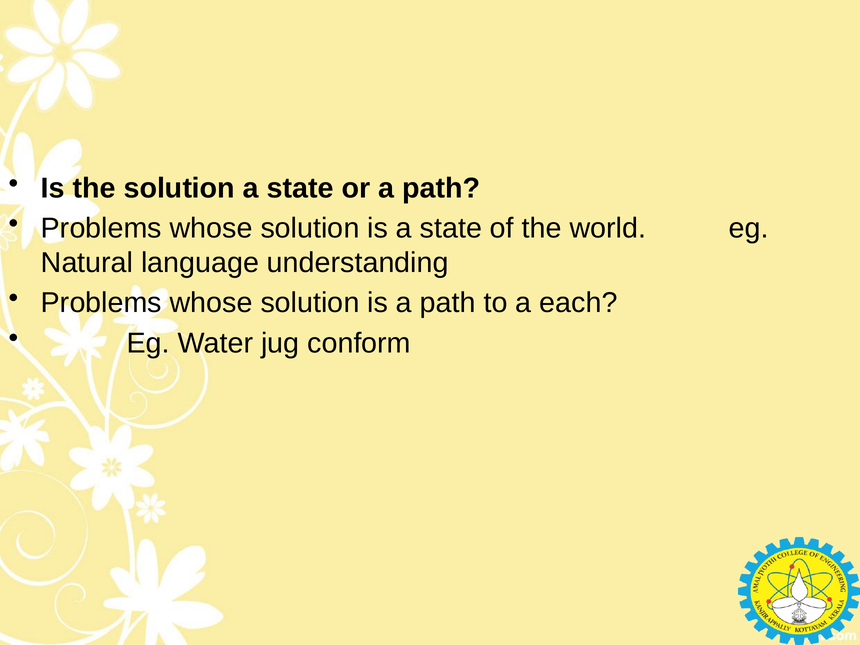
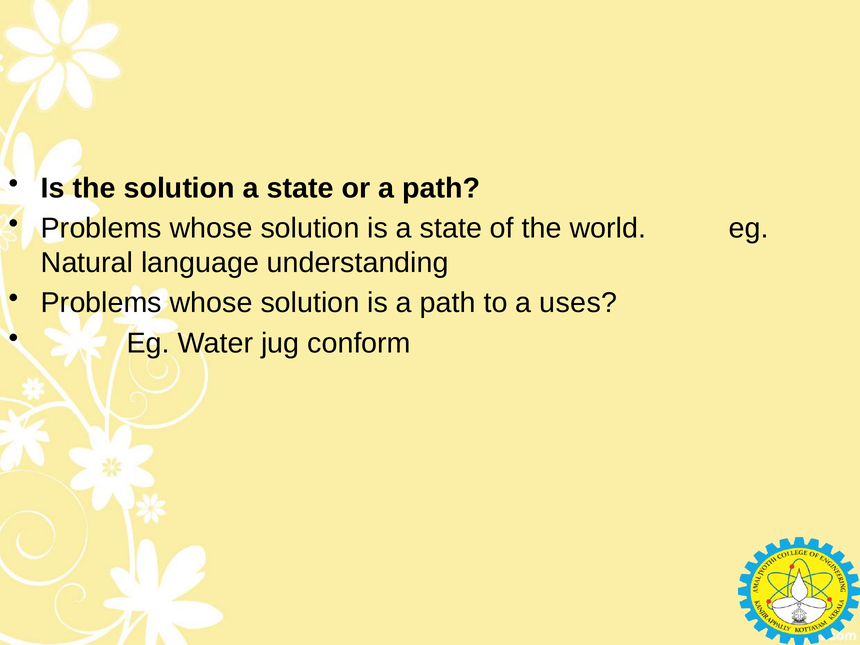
each: each -> uses
